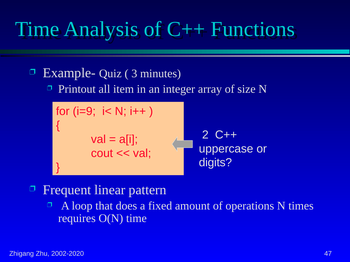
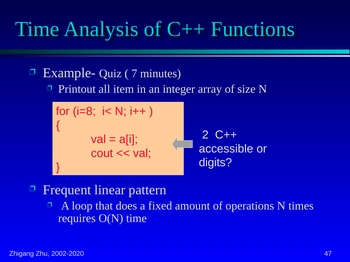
3: 3 -> 7
i=9: i=9 -> i=8
uppercase: uppercase -> accessible
